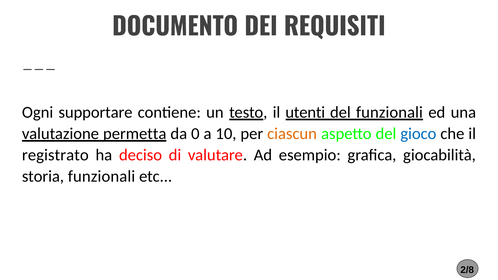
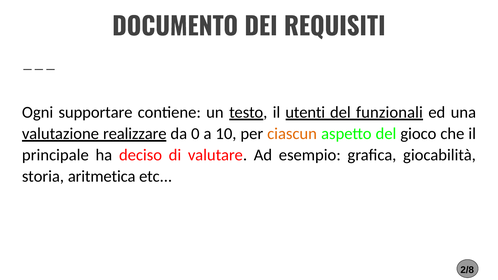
permetta: permetta -> realizzare
gioco colour: blue -> black
registrato: registrato -> principale
storia funzionali: funzionali -> aritmetica
